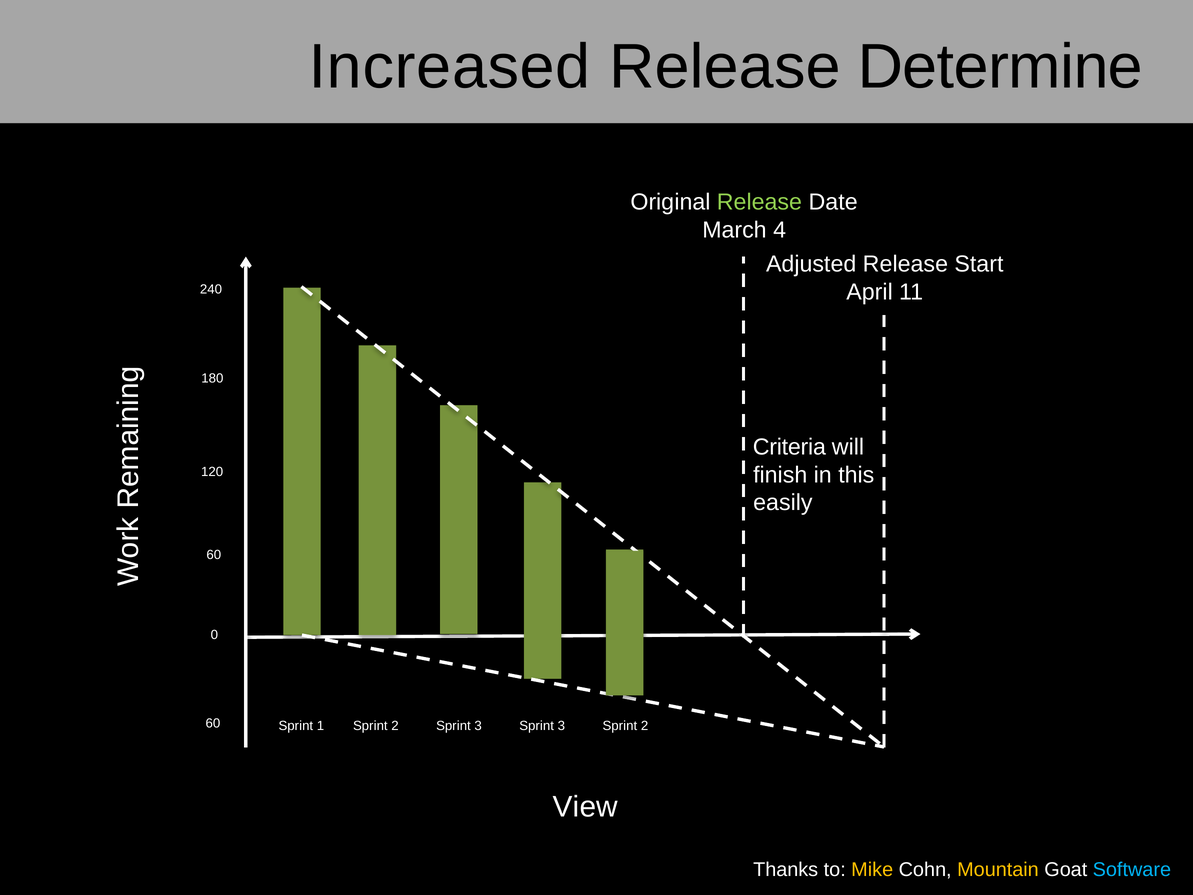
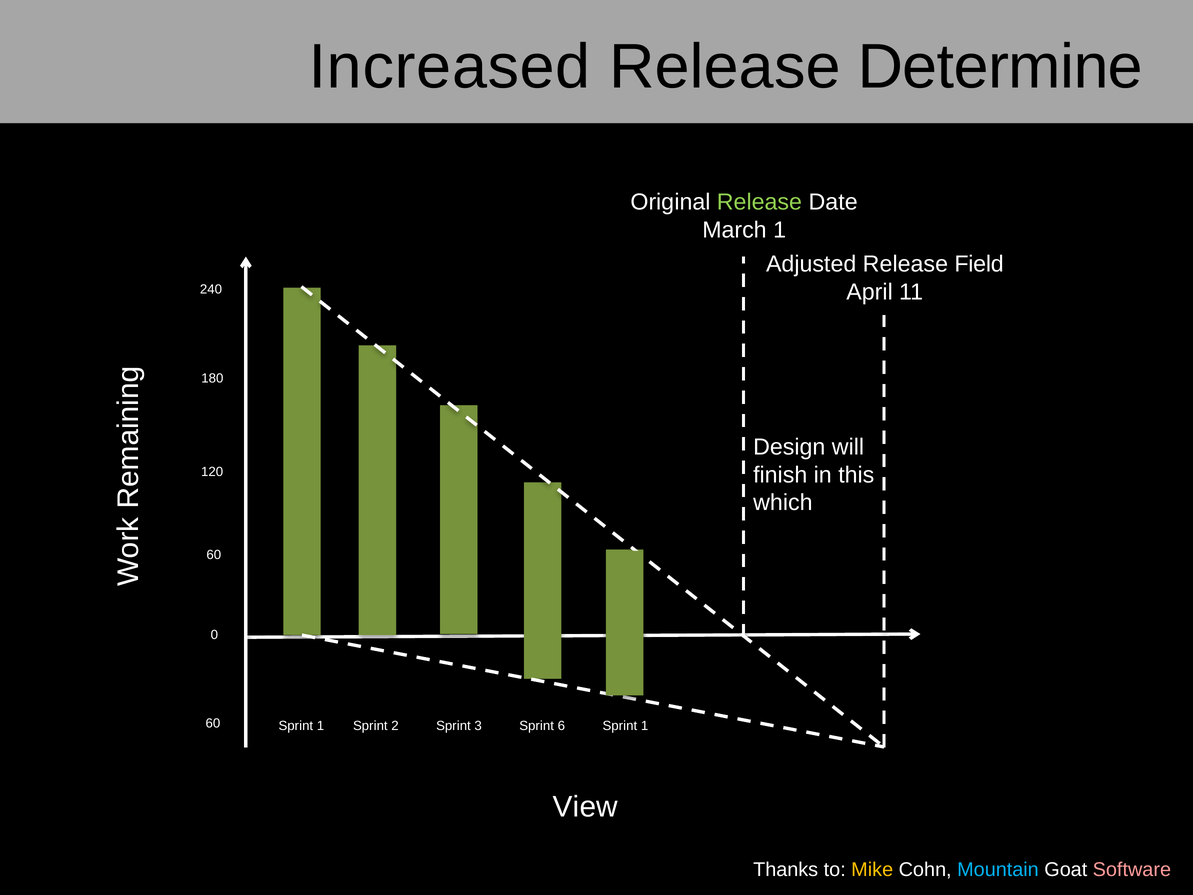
March 4: 4 -> 1
Start: Start -> Field
Criteria: Criteria -> Design
easily: easily -> which
3 at (561, 725): 3 -> 6
2 at (645, 726): 2 -> 1
Mountain colour: yellow -> light blue
Software colour: light blue -> pink
